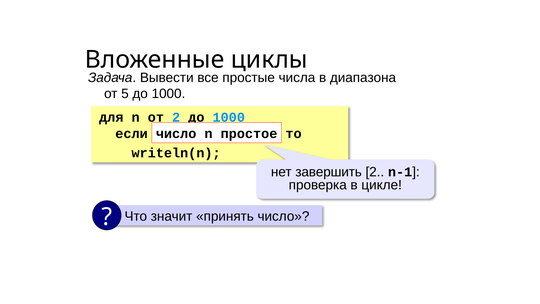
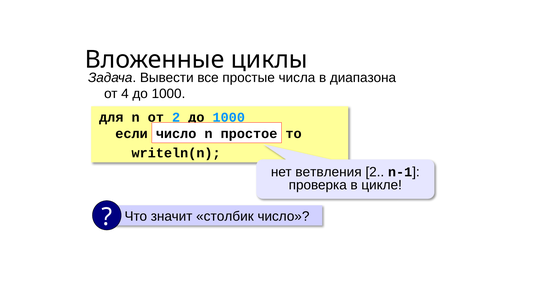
5: 5 -> 4
завершить: завершить -> ветвления
принять: принять -> столбик
